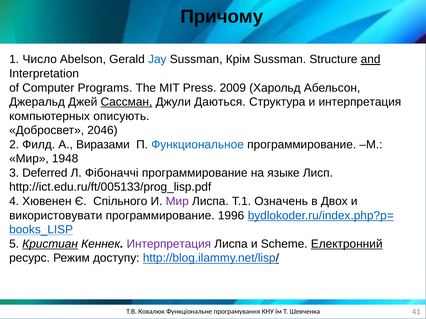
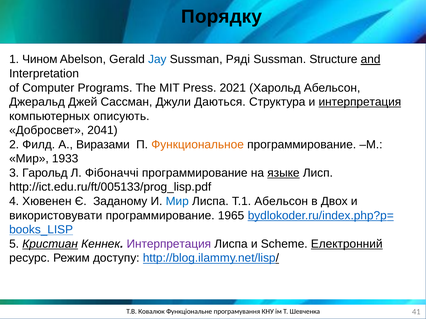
Причому: Причому -> Порядку
Число: Число -> Чином
Крім: Крім -> Ряді
2009: 2009 -> 2021
Сассман underline: present -> none
интерпретация at (360, 102) underline: none -> present
2046: 2046 -> 2041
Функциональное colour: blue -> orange
1948: 1948 -> 1933
Deferred: Deferred -> Гарольд
языке underline: none -> present
Спільного: Спільного -> Заданому
Мир at (177, 202) colour: purple -> blue
Т.1 Означень: Означень -> Абельсон
1996: 1996 -> 1965
